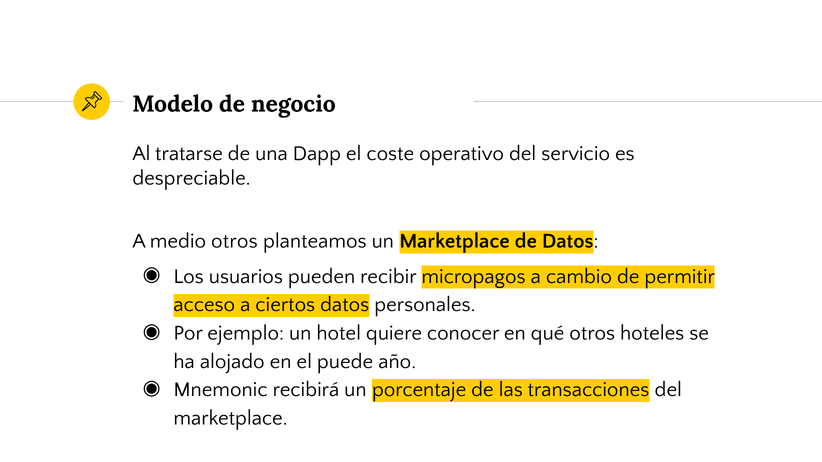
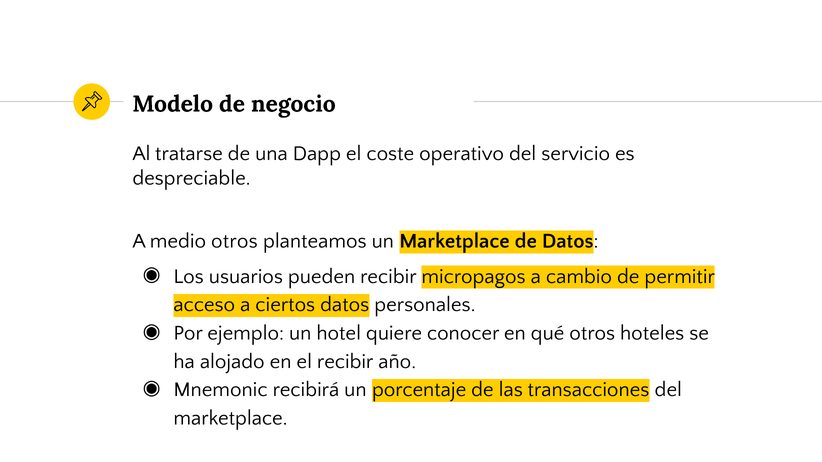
el puede: puede -> recibir
